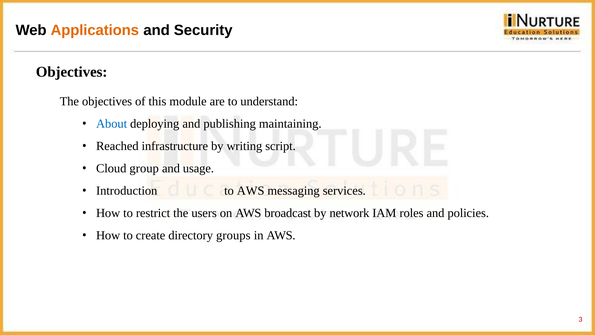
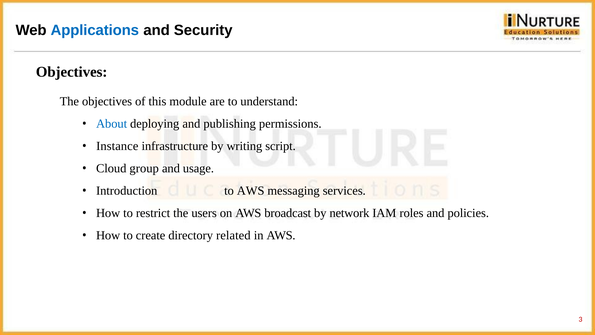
Applications colour: orange -> blue
maintaining: maintaining -> permissions
Reached: Reached -> Instance
groups: groups -> related
